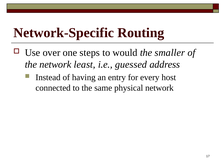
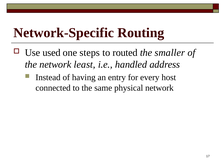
over: over -> used
would: would -> routed
guessed: guessed -> handled
